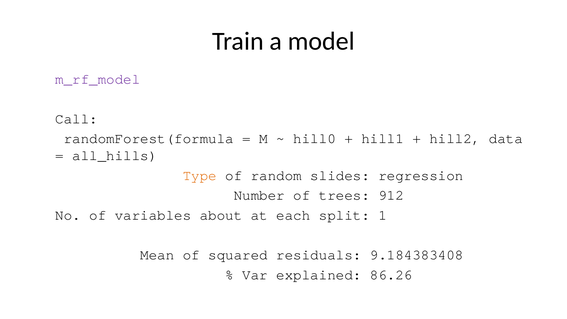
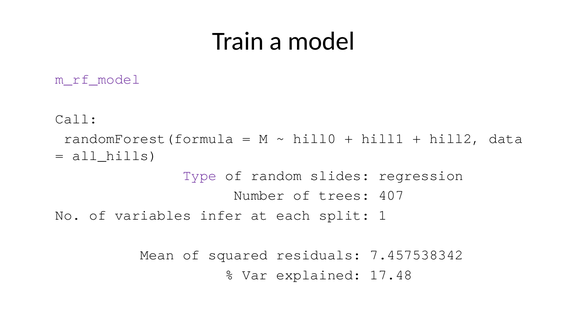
Type colour: orange -> purple
912: 912 -> 407
about: about -> infer
9.184383408: 9.184383408 -> 7.457538342
86.26: 86.26 -> 17.48
